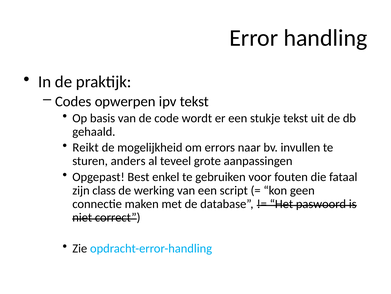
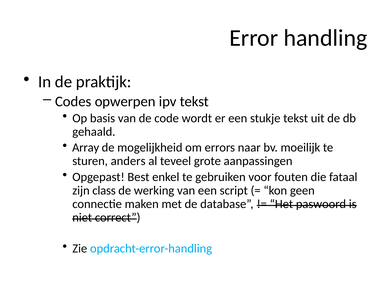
Reikt: Reikt -> Array
invullen: invullen -> moeilijk
